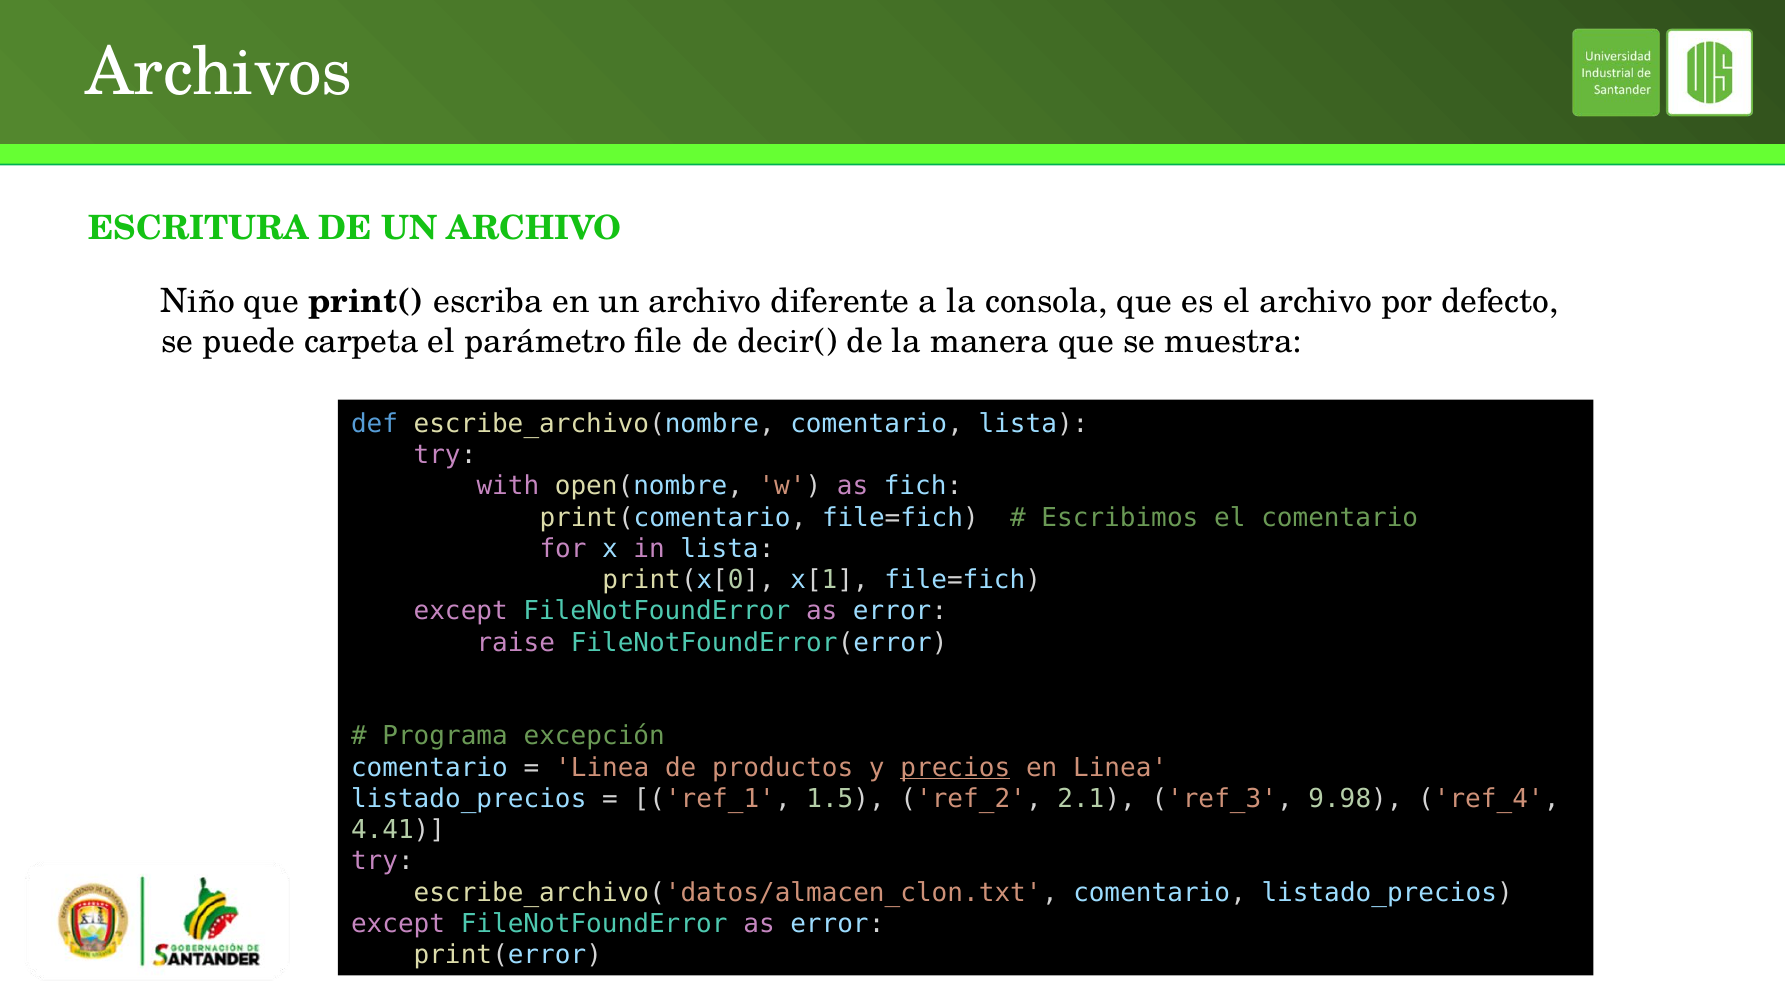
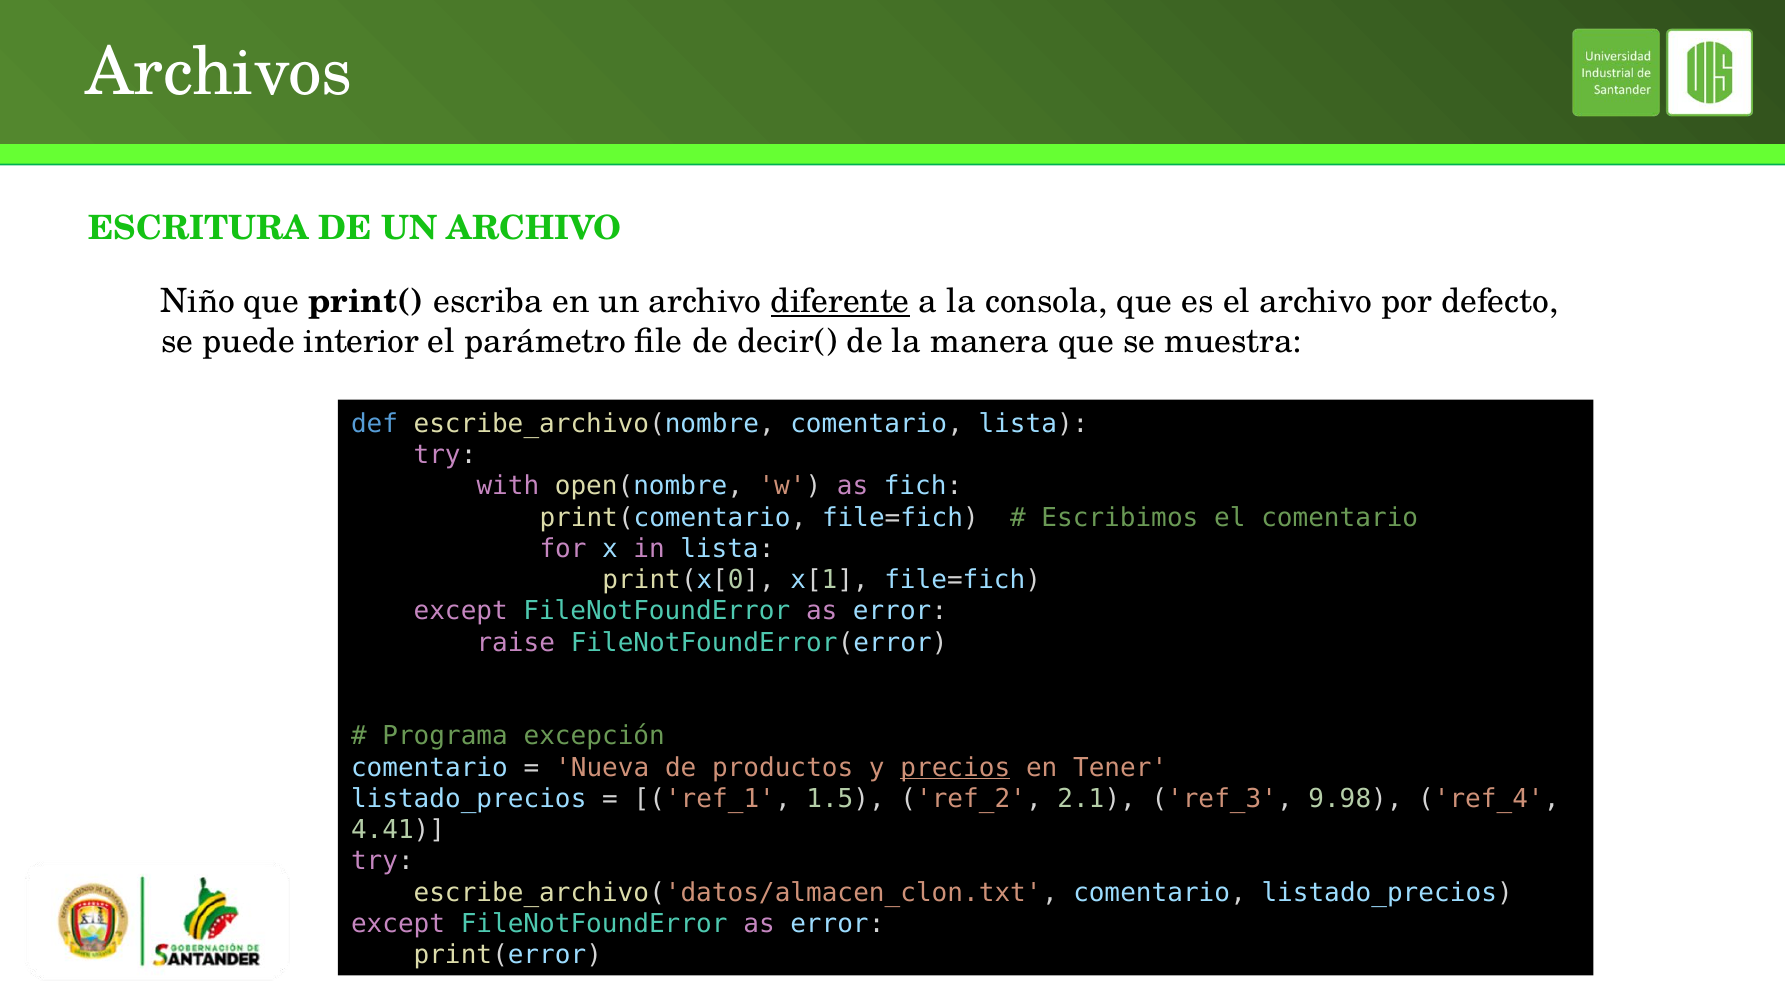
diferente underline: none -> present
carpeta: carpeta -> interior
Linea at (602, 768): Linea -> Nueva
en Linea: Linea -> Tener
